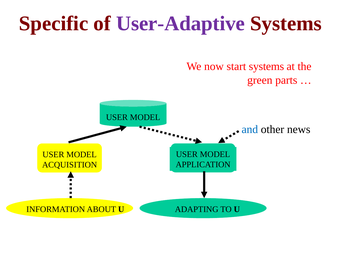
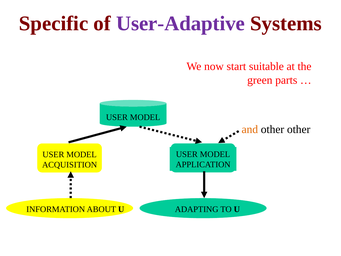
start systems: systems -> suitable
and colour: blue -> orange
other news: news -> other
